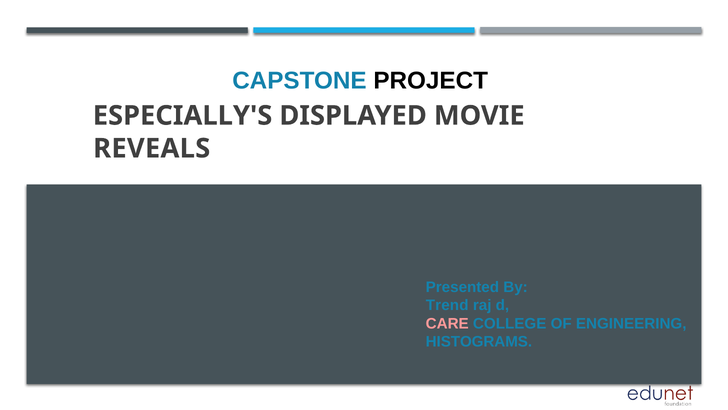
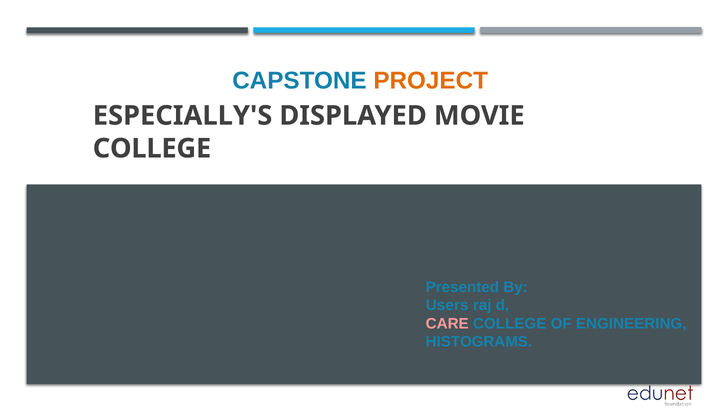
PROJECT colour: black -> orange
REVEALS at (152, 148): REVEALS -> COLLEGE
Trend: Trend -> Users
